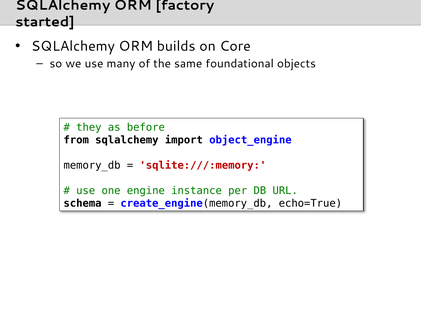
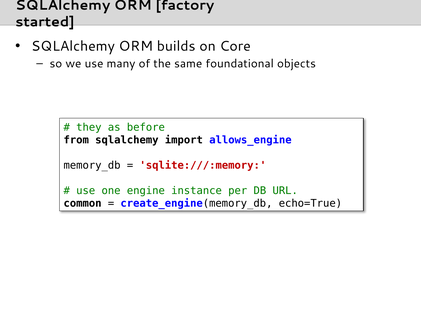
object_engine: object_engine -> allows_engine
schema: schema -> common
